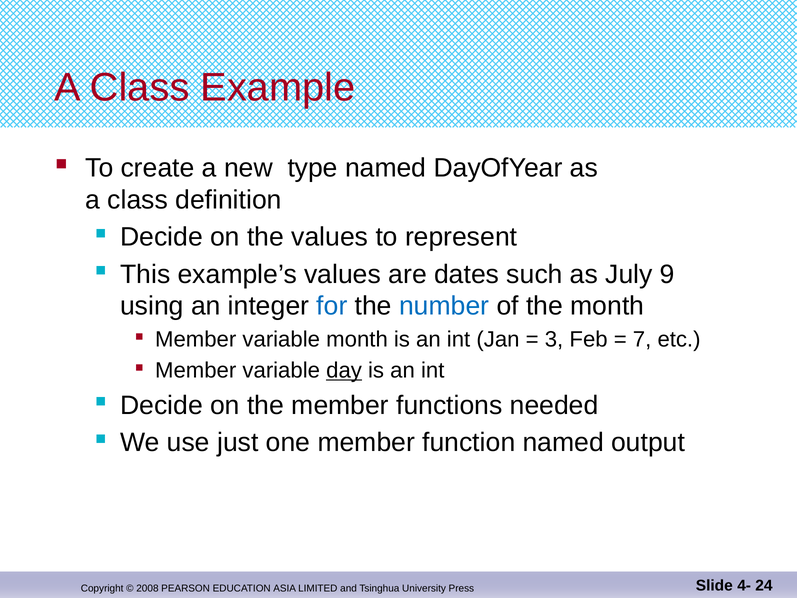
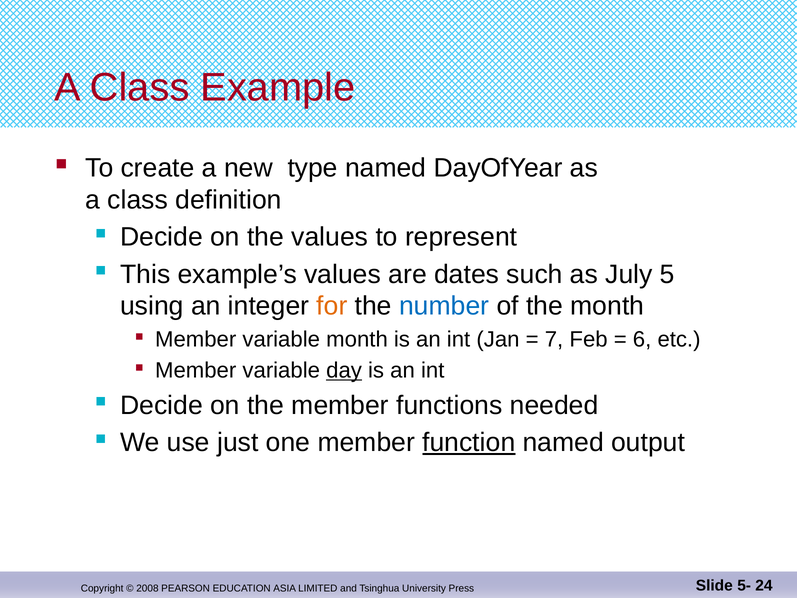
9: 9 -> 5
for colour: blue -> orange
3: 3 -> 7
7: 7 -> 6
function underline: none -> present
4-: 4- -> 5-
